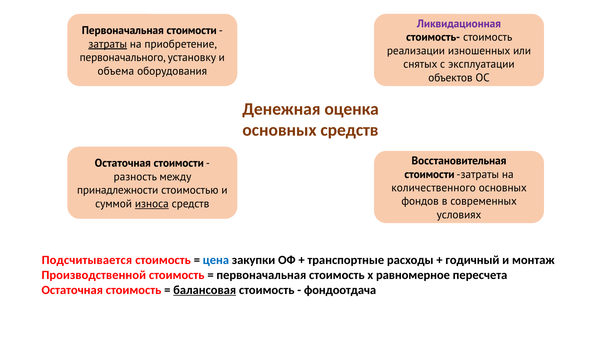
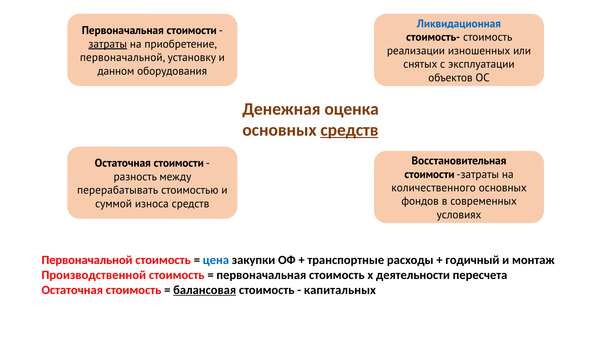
Ликвидационная colour: purple -> blue
первоначального at (123, 57): первоначального -> первоначальной
объема: объема -> данном
средств at (349, 130) underline: none -> present
принадлежности: принадлежности -> перерабатывать
износа underline: present -> none
Подсчитывается at (87, 260): Подсчитывается -> Первоначальной
равномерное: равномерное -> деятельности
фондоотдача: фондоотдача -> капитальных
